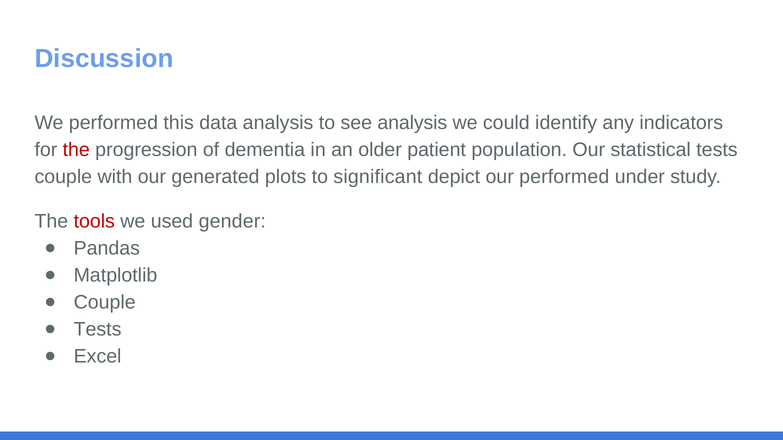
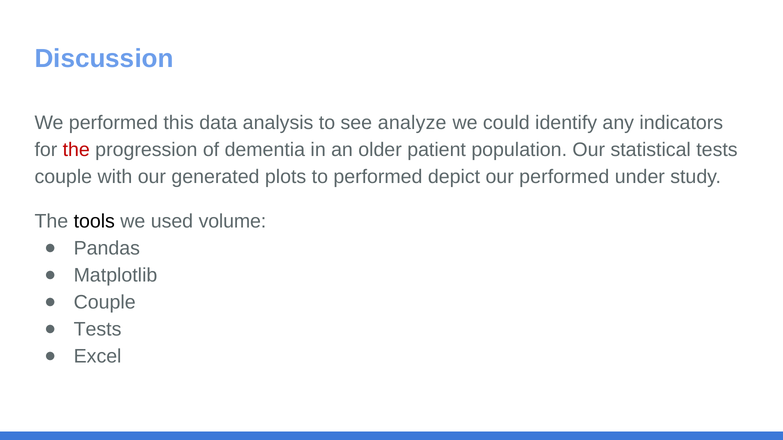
see analysis: analysis -> analyze
to significant: significant -> performed
tools colour: red -> black
gender: gender -> volume
